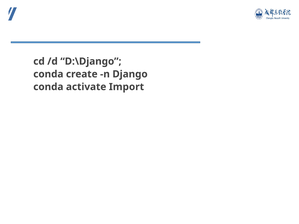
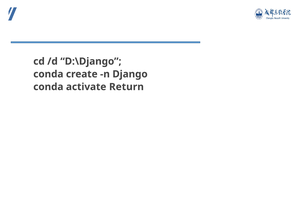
Import: Import -> Return
